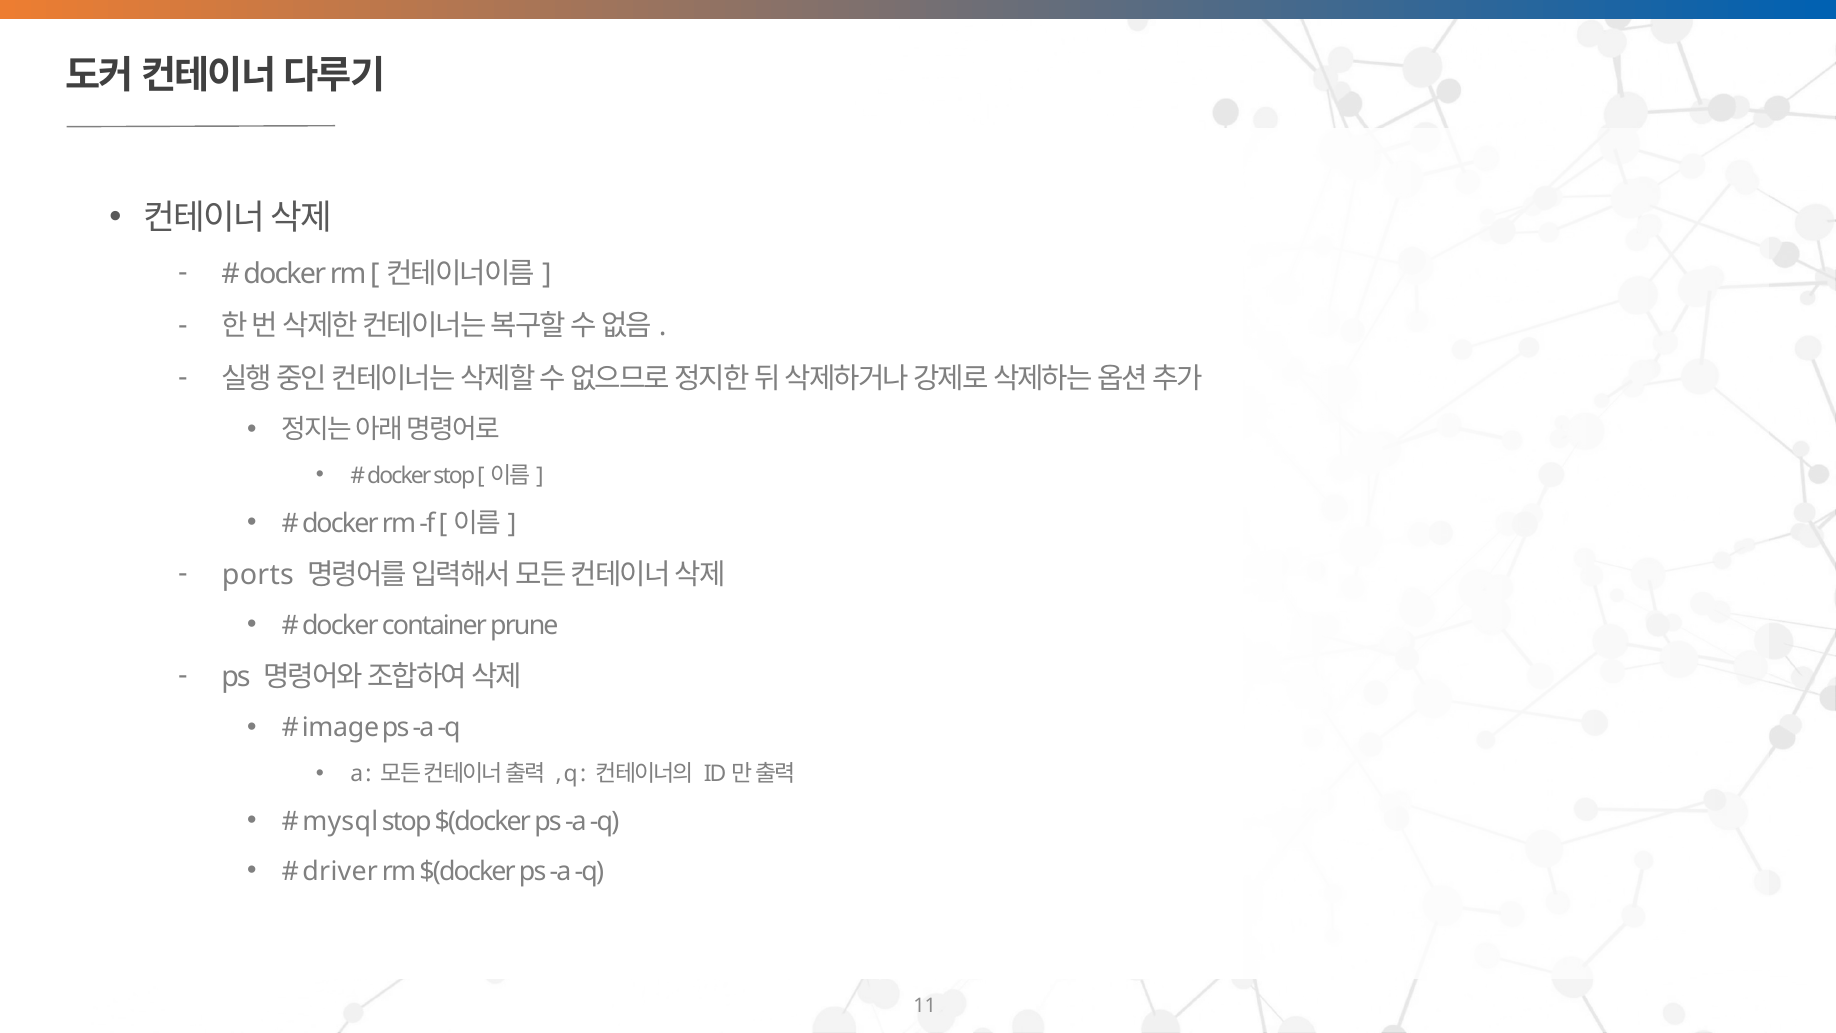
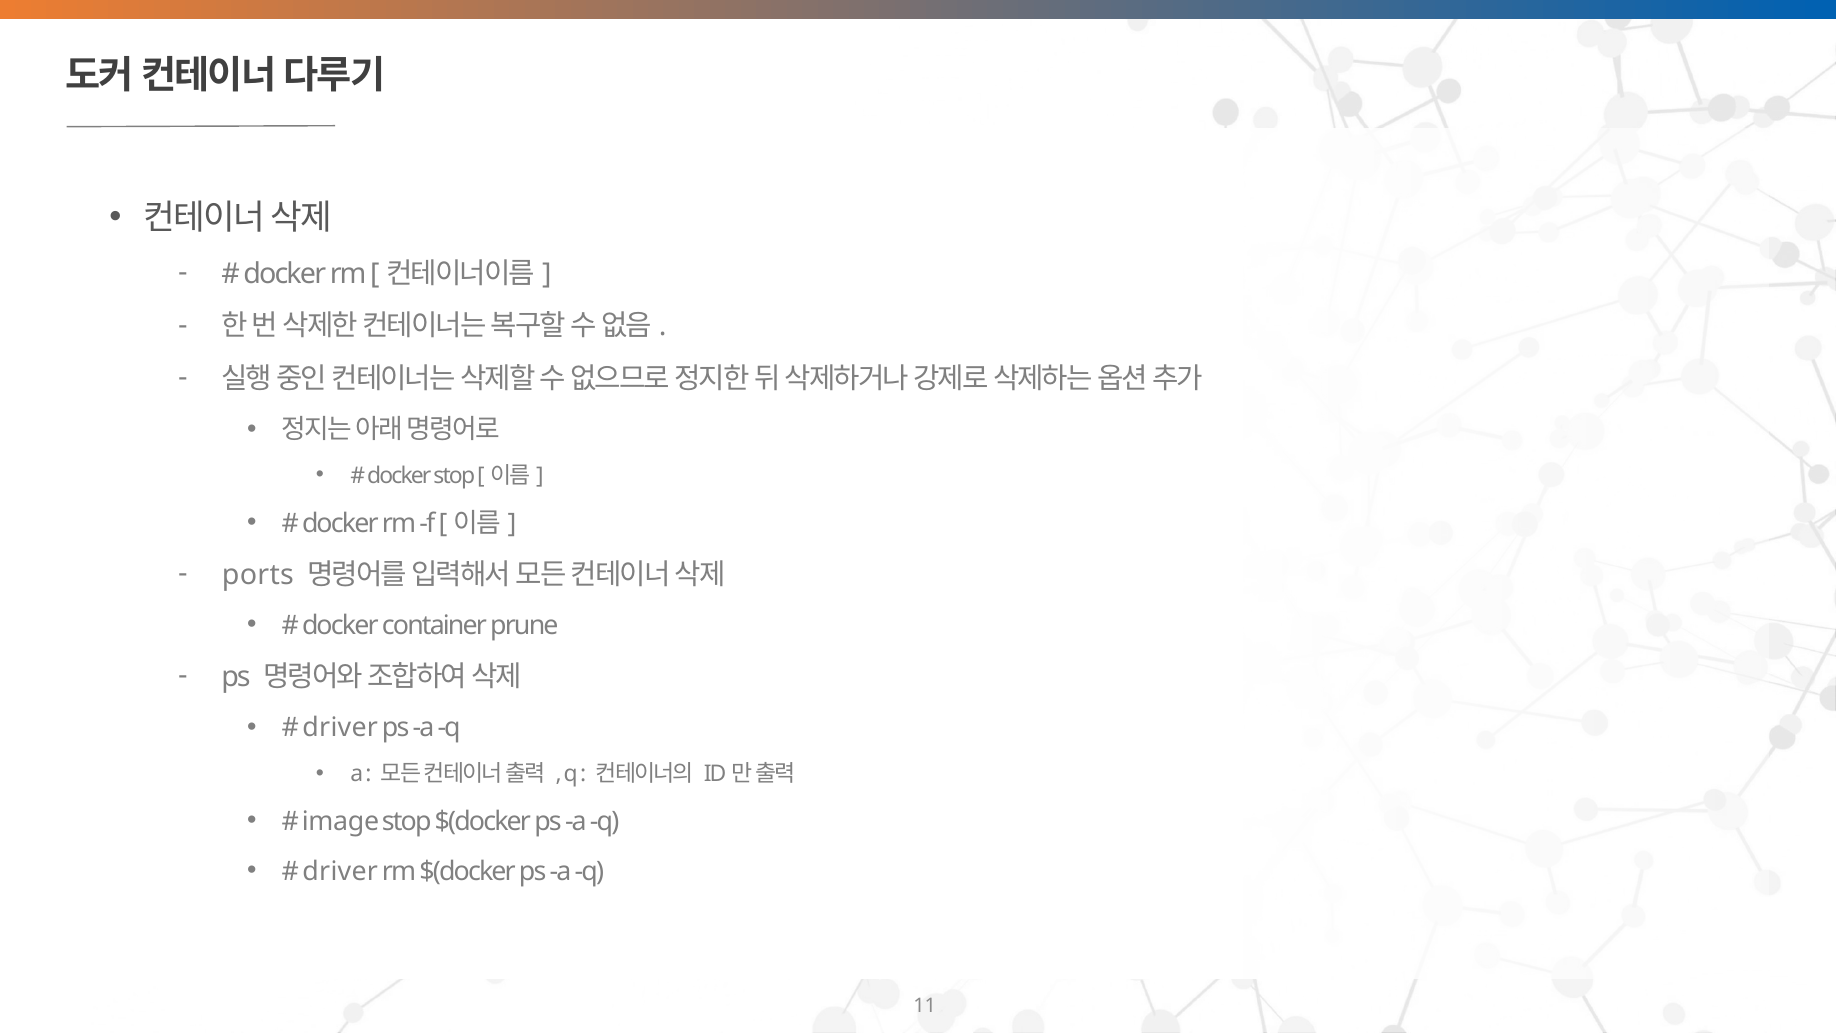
image at (341, 728): image -> driver
mysql: mysql -> image
